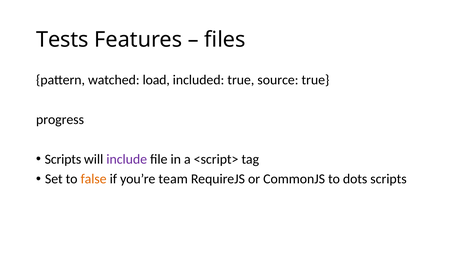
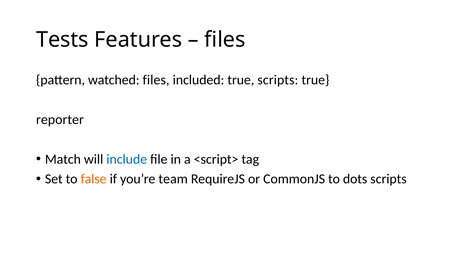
watched load: load -> files
true source: source -> scripts
progress: progress -> reporter
Scripts at (63, 159): Scripts -> Match
include colour: purple -> blue
